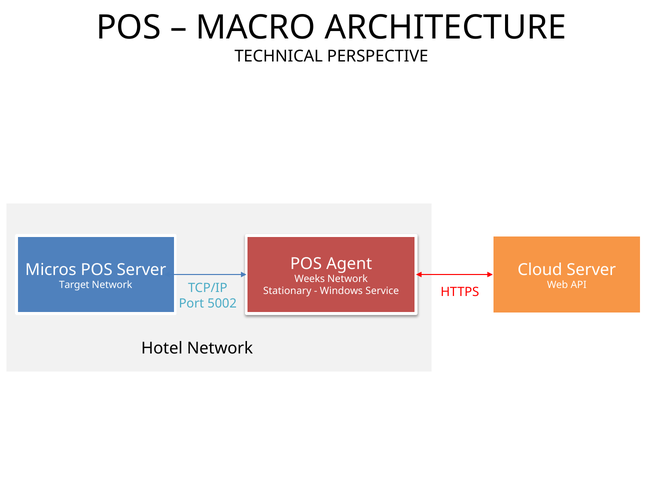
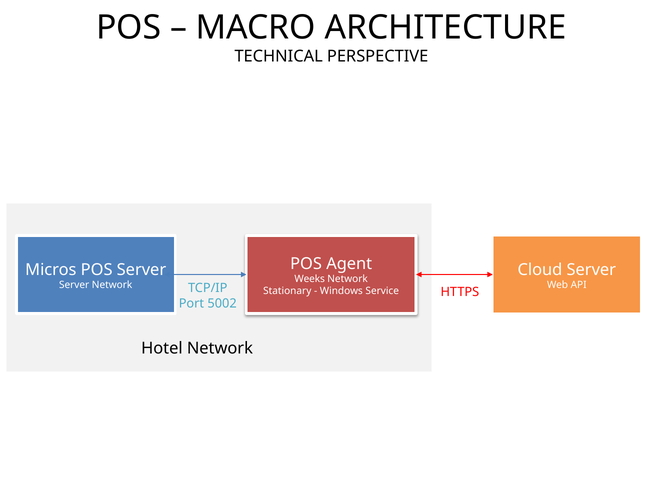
Target at (74, 285): Target -> Server
